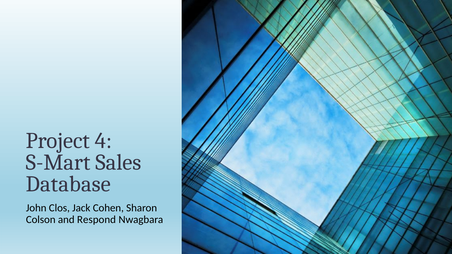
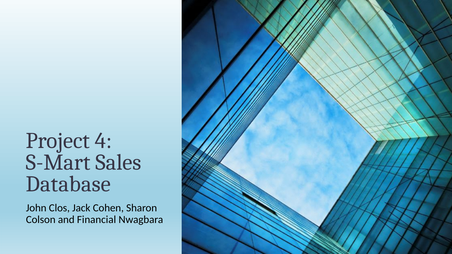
Respond: Respond -> Financial
